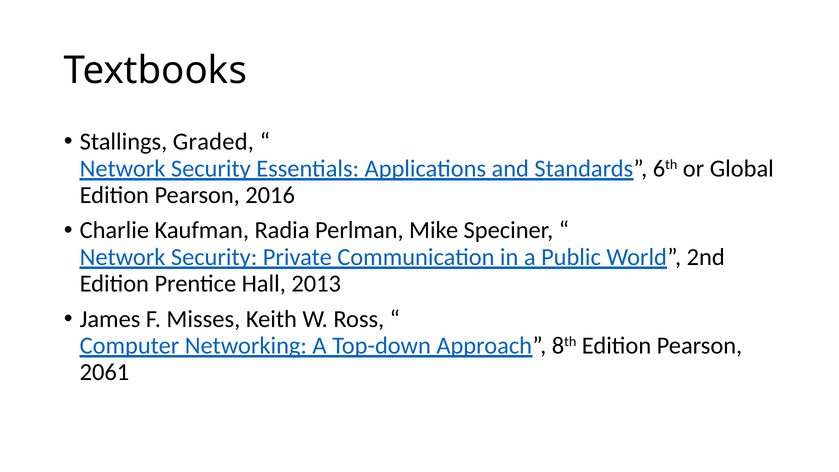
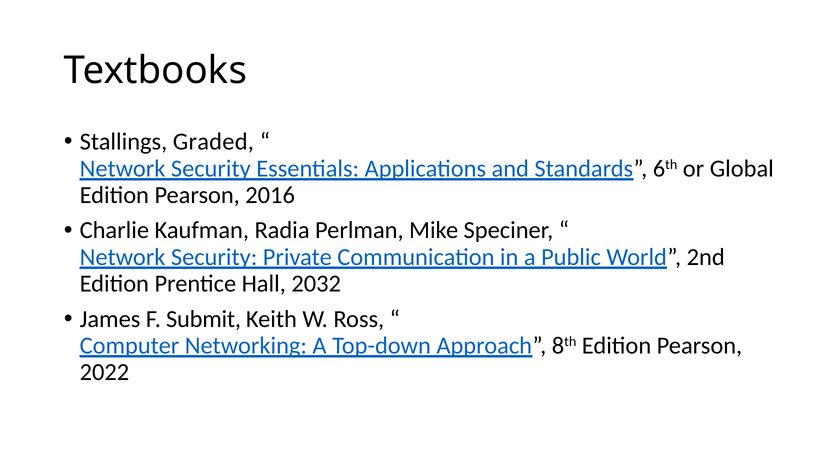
2013: 2013 -> 2032
Misses: Misses -> Submit
2061: 2061 -> 2022
